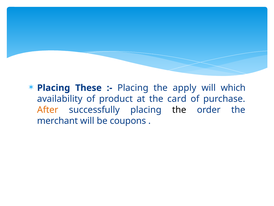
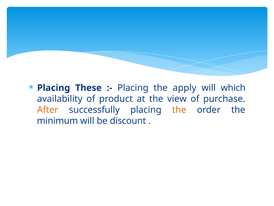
card: card -> view
the at (179, 110) colour: black -> orange
merchant: merchant -> minimum
coupons: coupons -> discount
